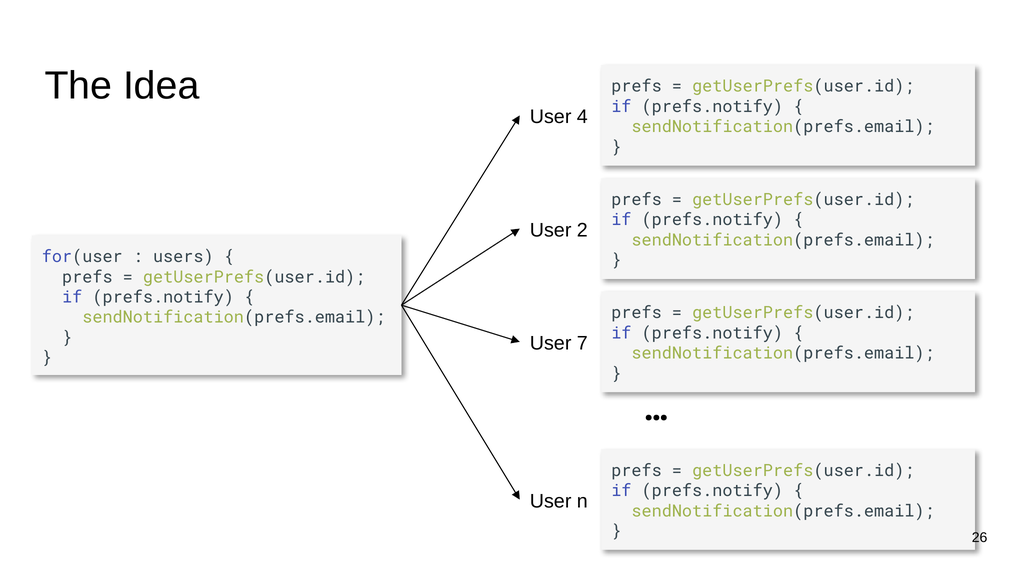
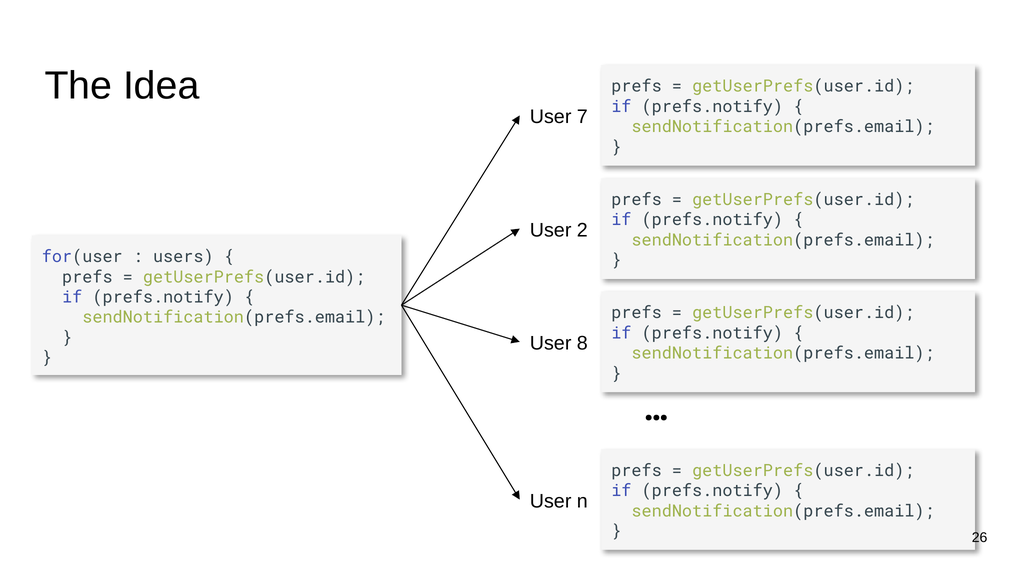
4: 4 -> 7
7: 7 -> 8
